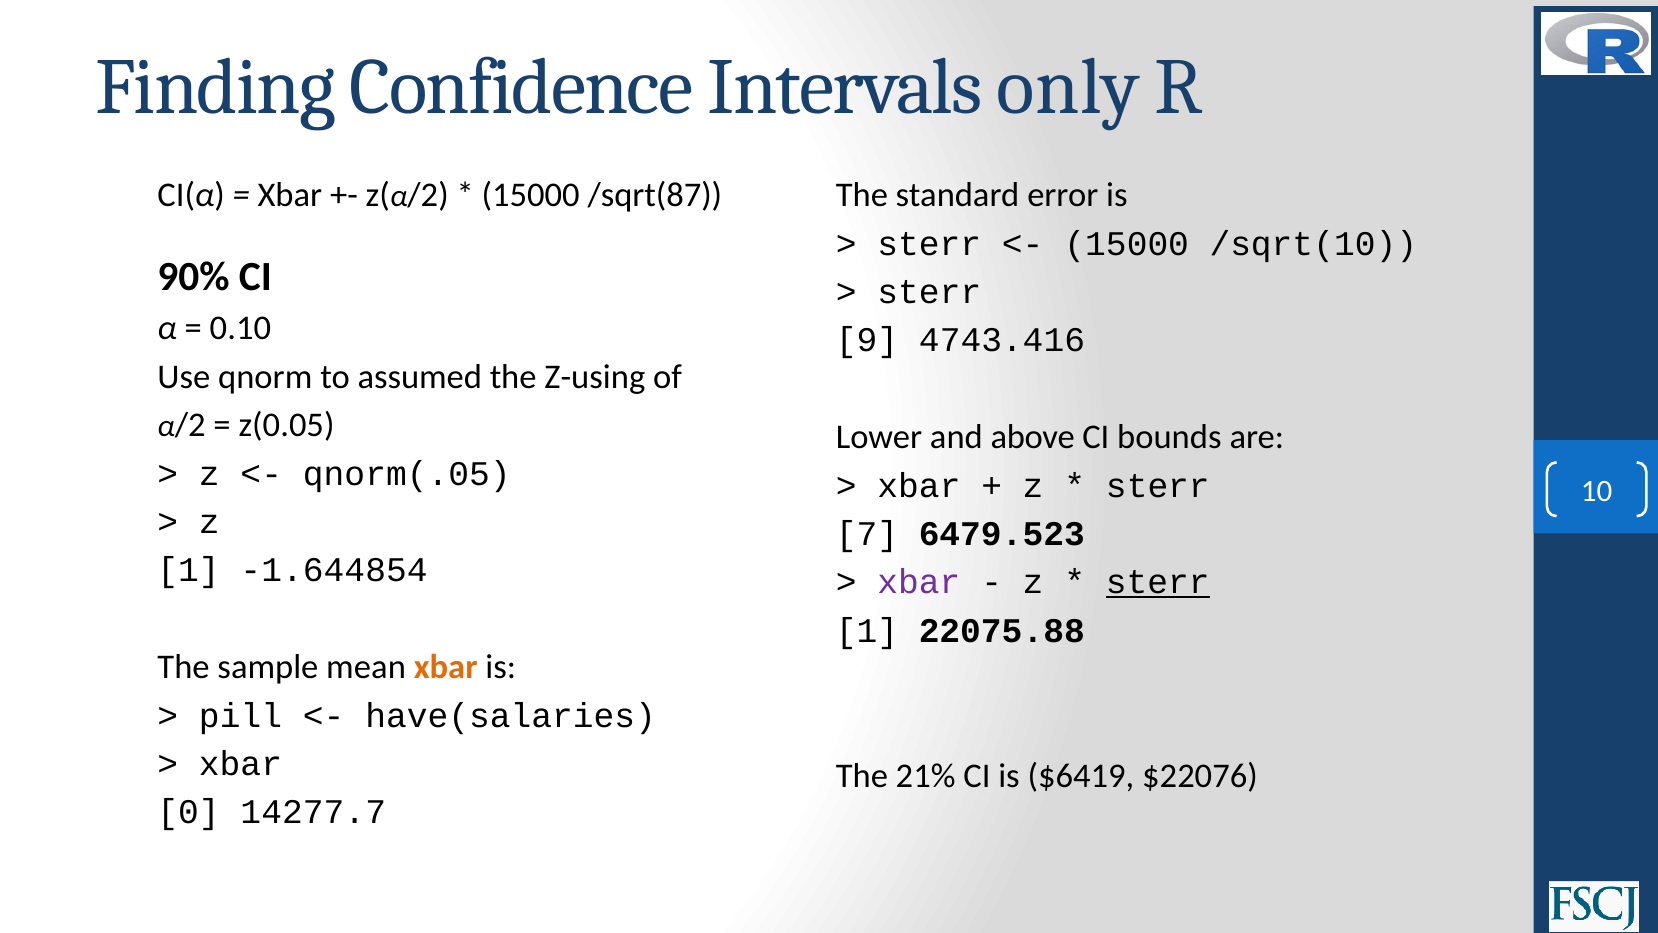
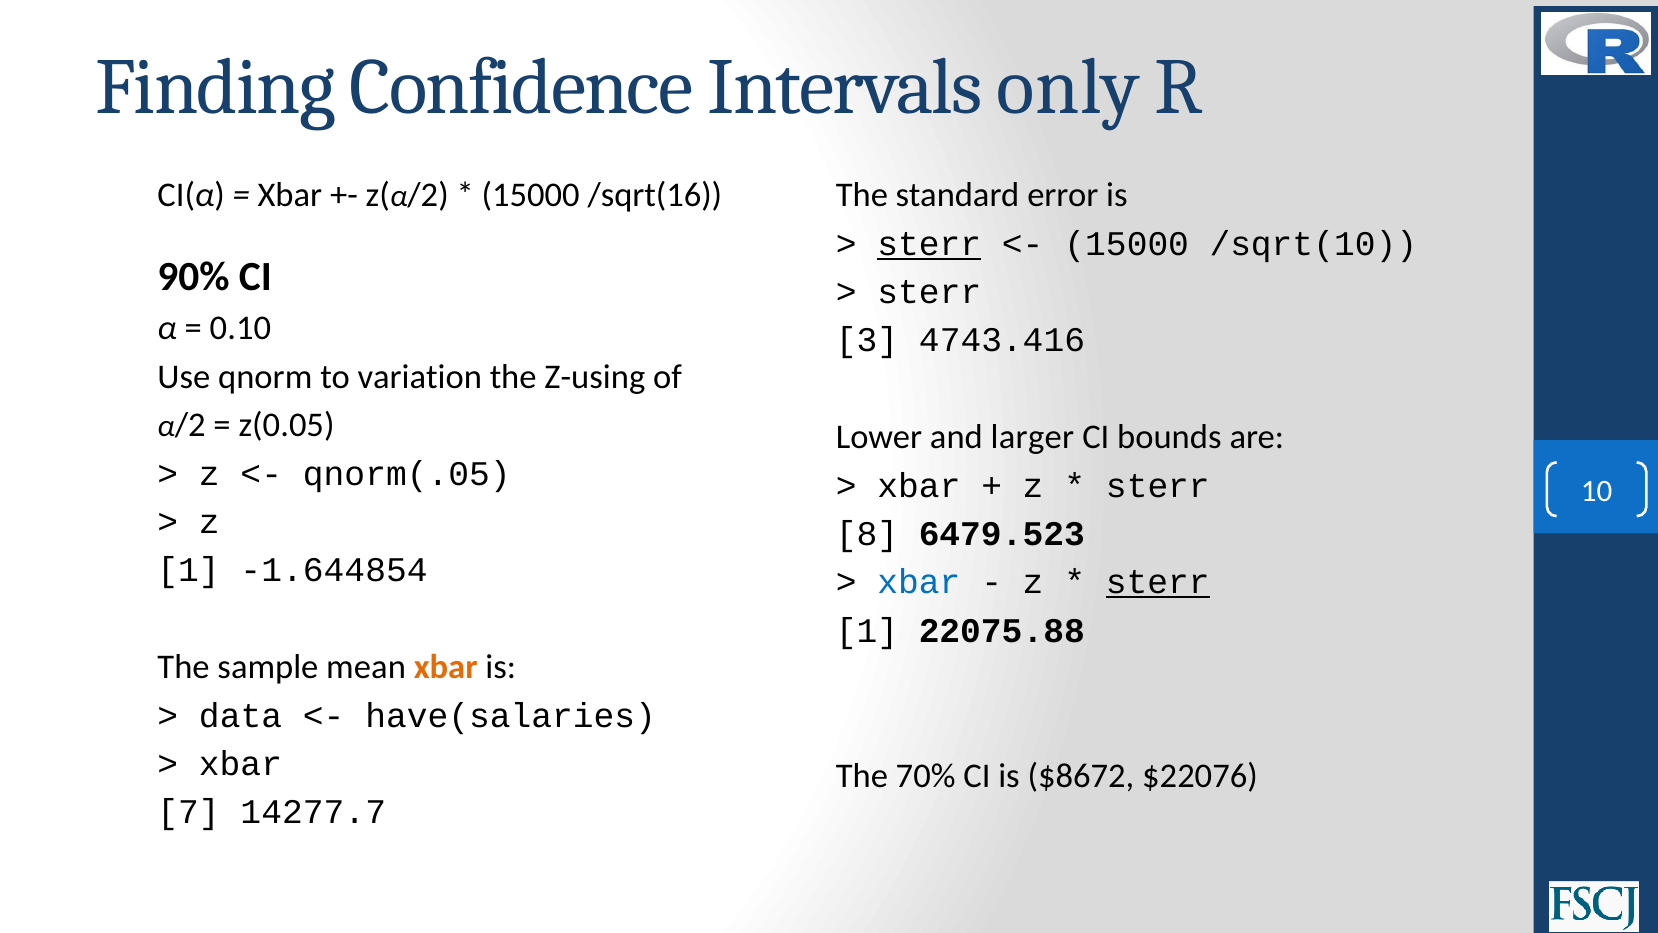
/sqrt(87: /sqrt(87 -> /sqrt(16
sterr at (929, 244) underline: none -> present
9: 9 -> 3
assumed: assumed -> variation
above: above -> larger
7: 7 -> 8
xbar at (919, 582) colour: purple -> blue
pill: pill -> data
21%: 21% -> 70%
$6419: $6419 -> $8672
0: 0 -> 7
